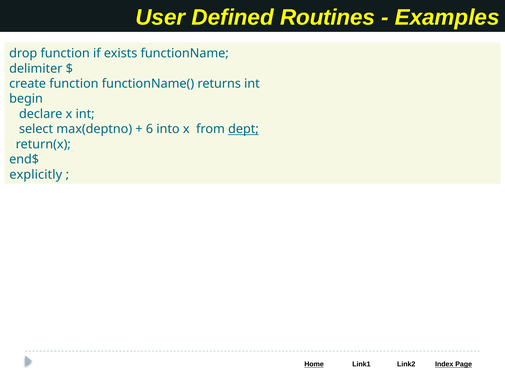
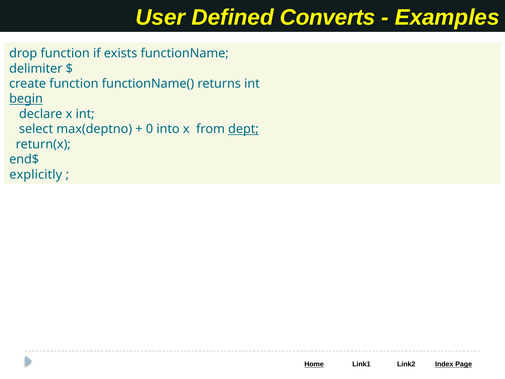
Routines: Routines -> Converts
begin underline: none -> present
6: 6 -> 0
